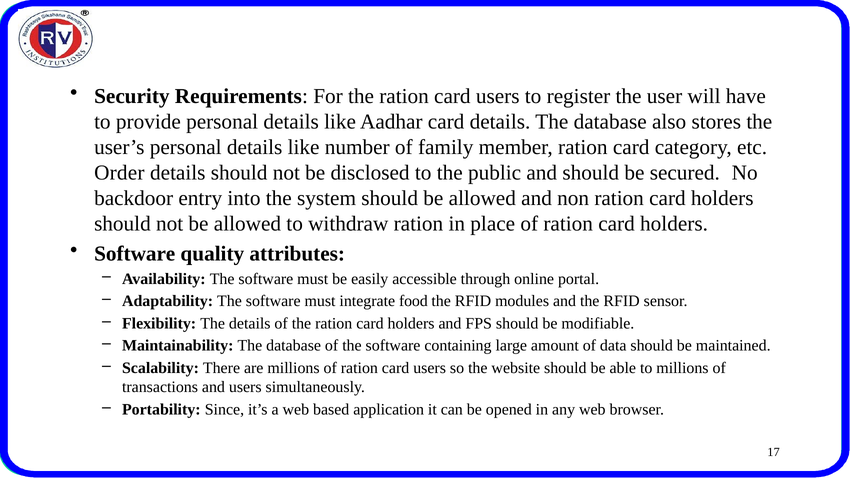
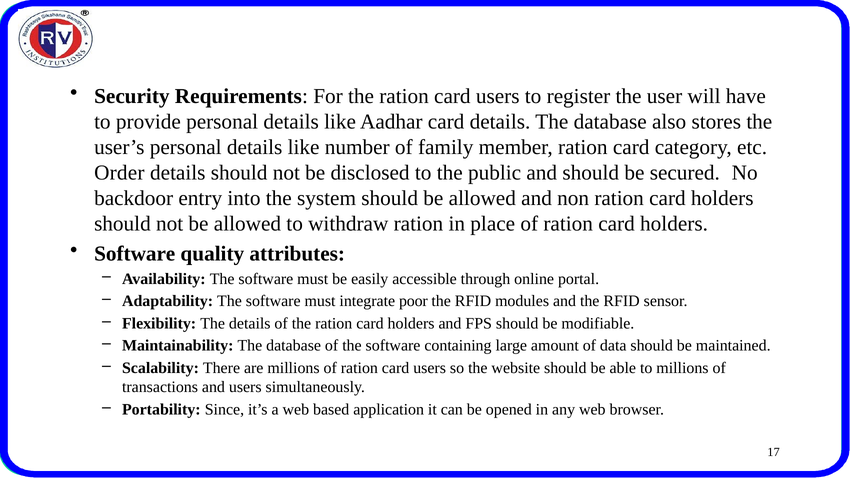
food: food -> poor
